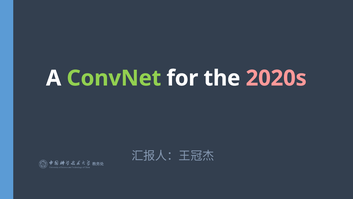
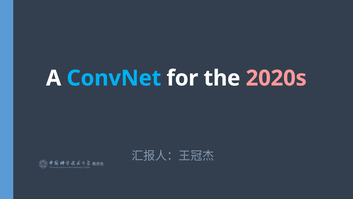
ConvNet colour: light green -> light blue
